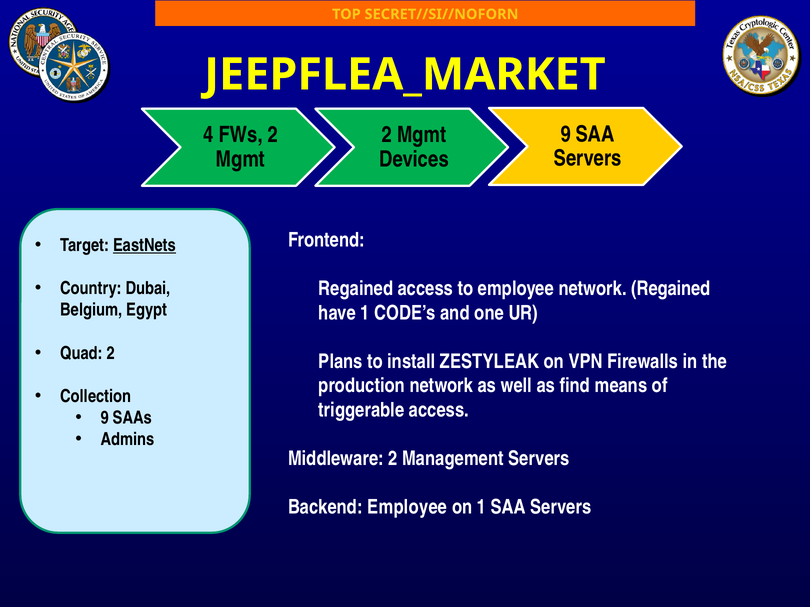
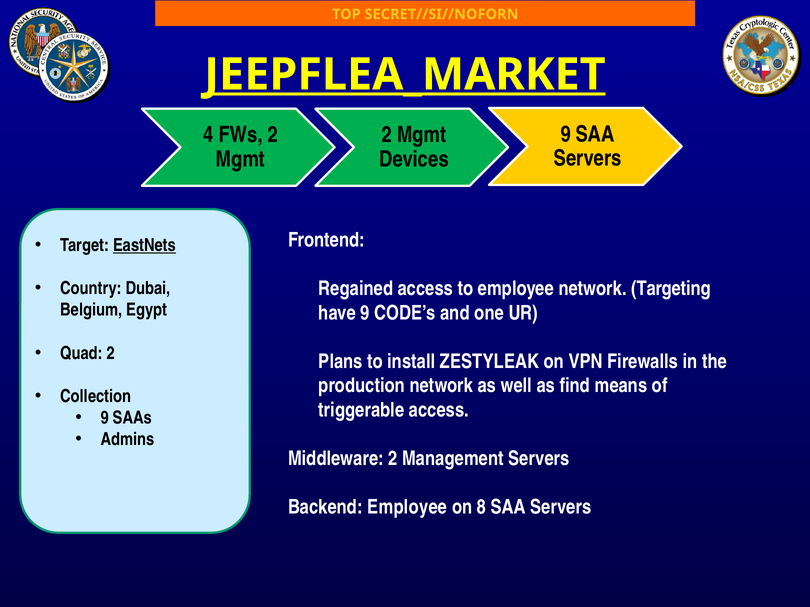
JEEPFLEA_MARKET underline: none -> present
network Regained: Regained -> Targeting
have 1: 1 -> 9
on 1: 1 -> 8
